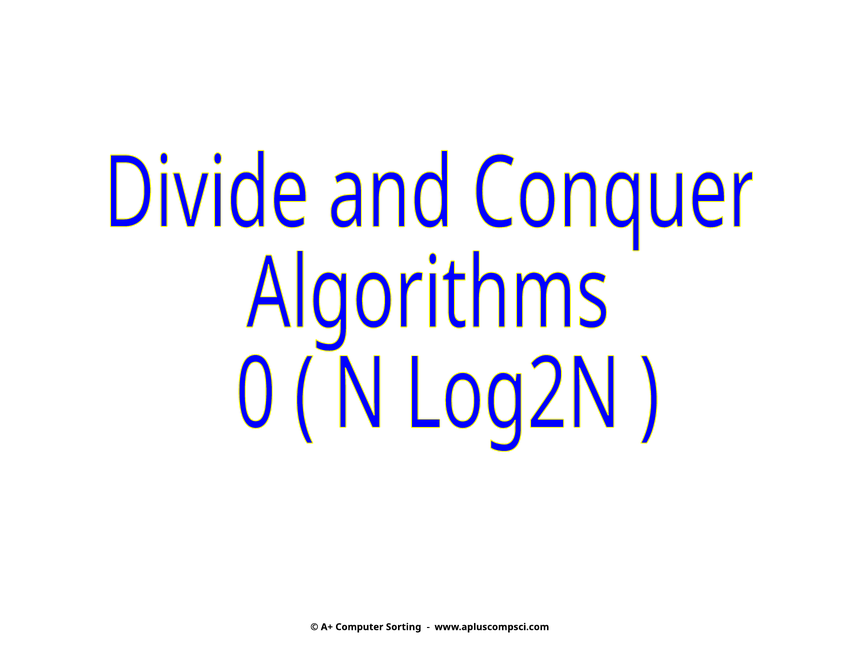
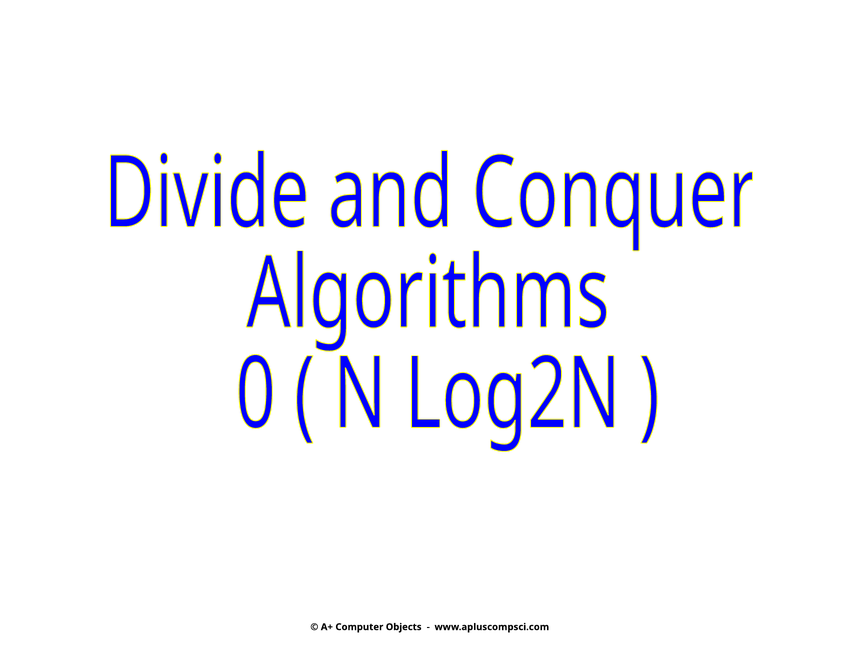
Sorting: Sorting -> Objects
